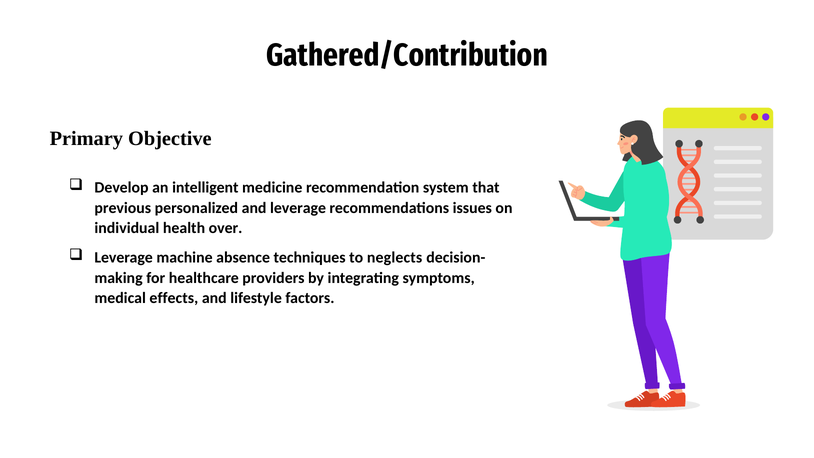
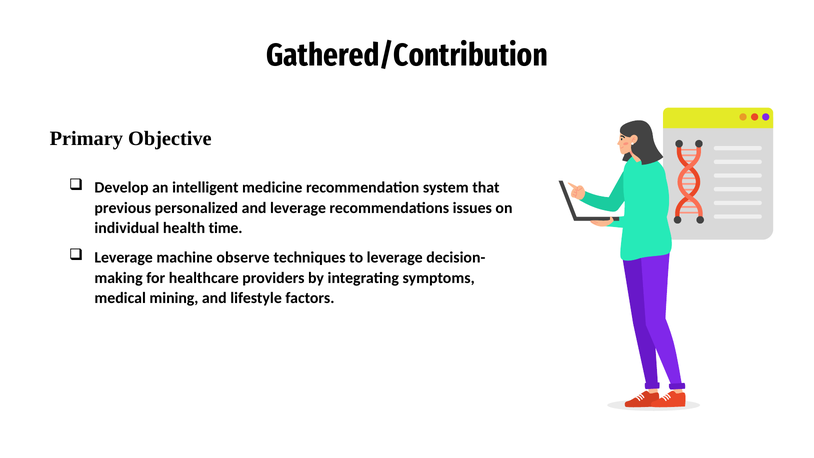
over: over -> time
absence: absence -> observe
to neglects: neglects -> leverage
effects: effects -> mining
